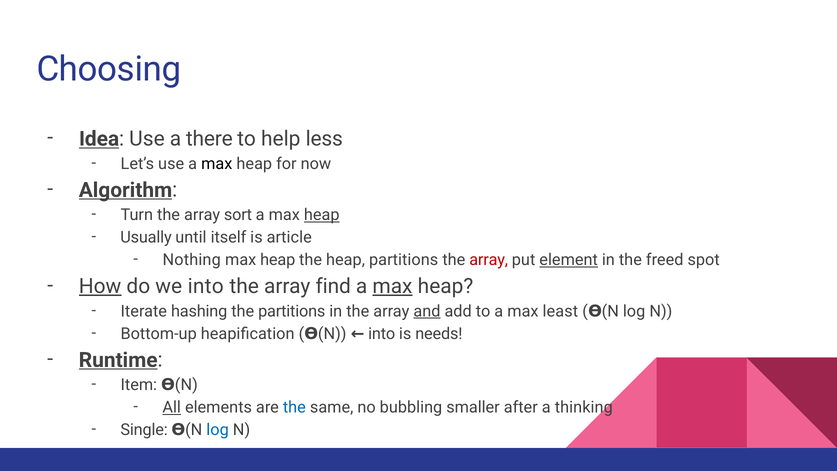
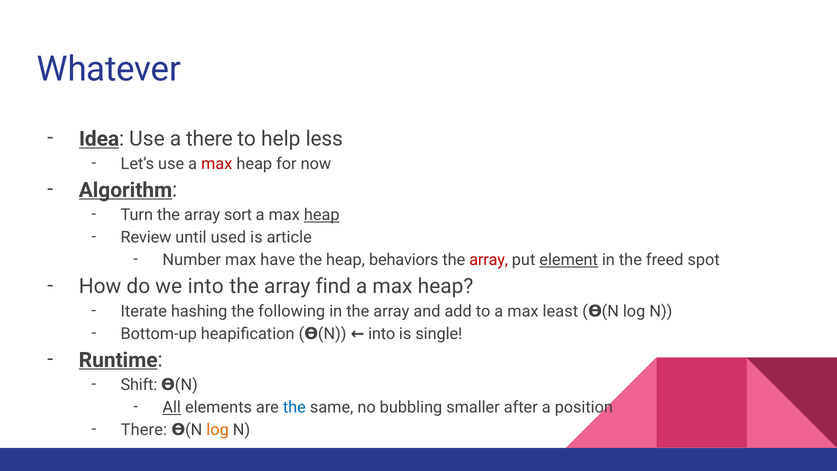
Choosing: Choosing -> Whatever
max at (217, 164) colour: black -> red
Usually: Usually -> Review
itself: itself -> used
Nothing: Nothing -> Number
heap at (278, 260): heap -> have
heap partitions: partitions -> behaviors
How underline: present -> none
max at (392, 286) underline: present -> none
the partitions: partitions -> following
and underline: present -> none
needs: needs -> single
Item: Item -> Shift
thinking: thinking -> position
Single at (144, 430): Single -> There
log at (218, 430) colour: blue -> orange
